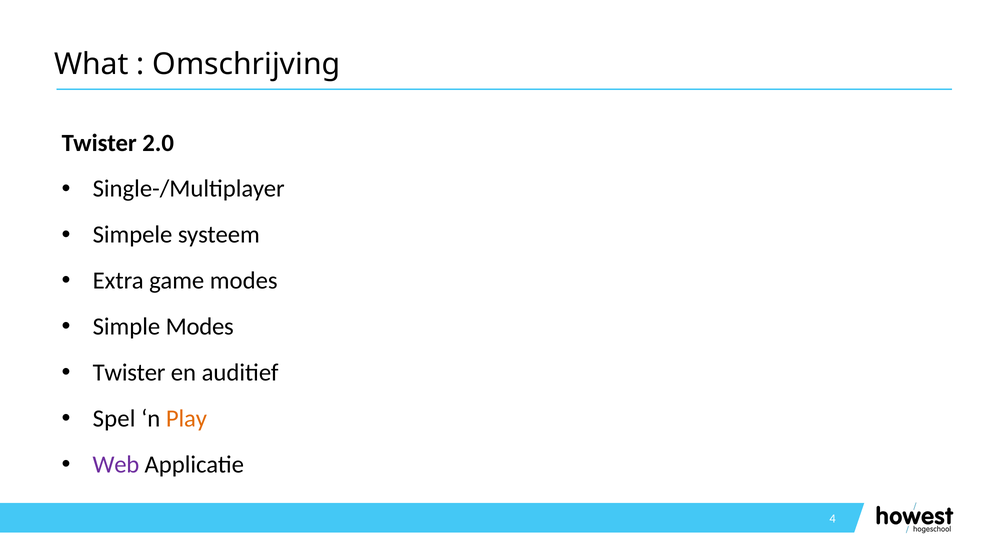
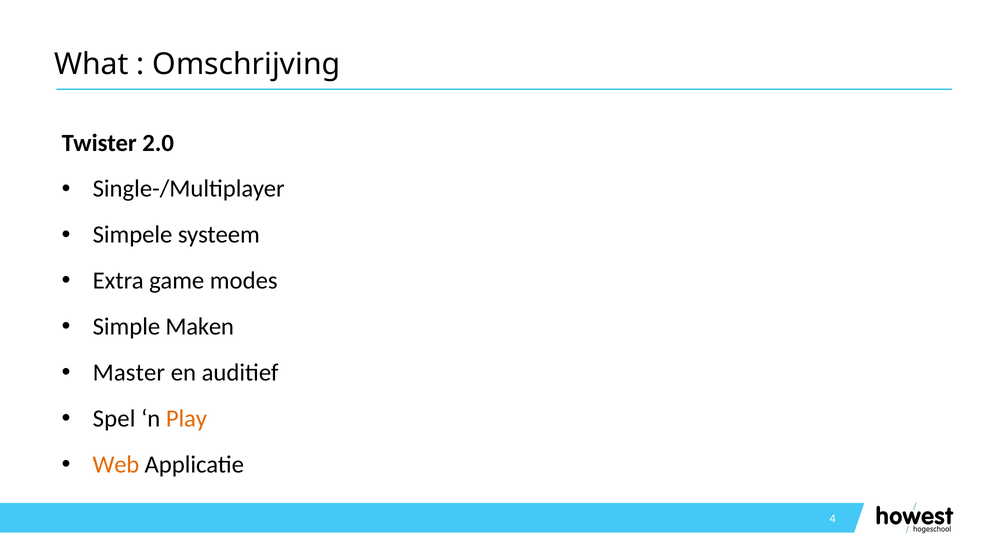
Simple Modes: Modes -> Maken
Twister at (129, 373): Twister -> Master
Web colour: purple -> orange
